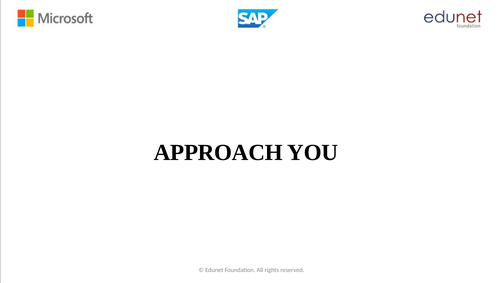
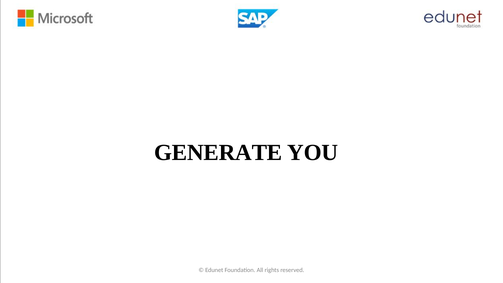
APPROACH: APPROACH -> GENERATE
